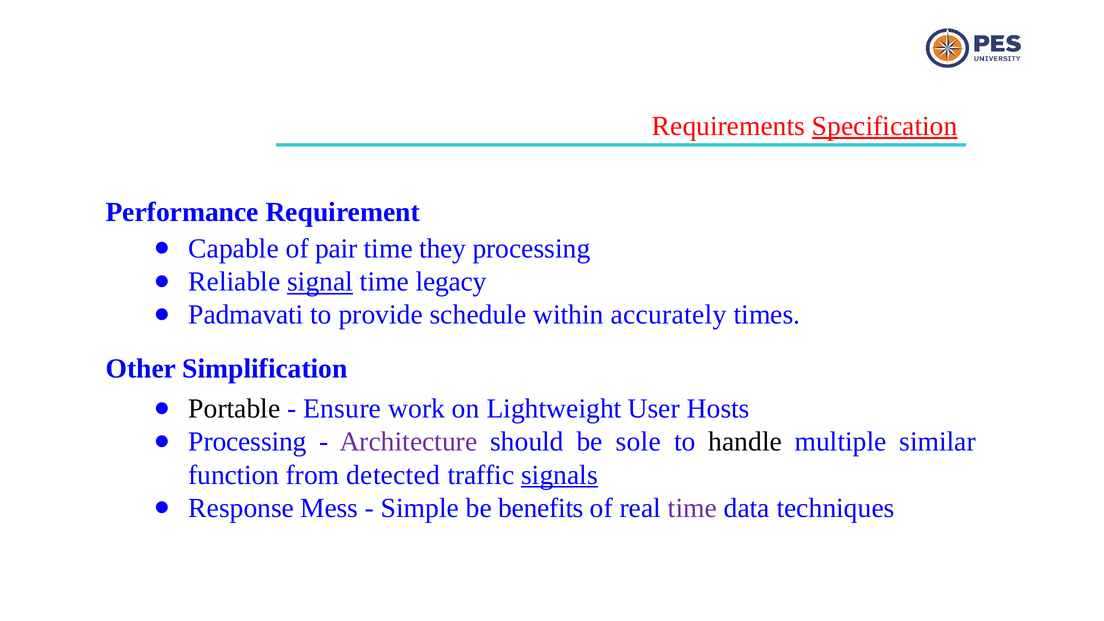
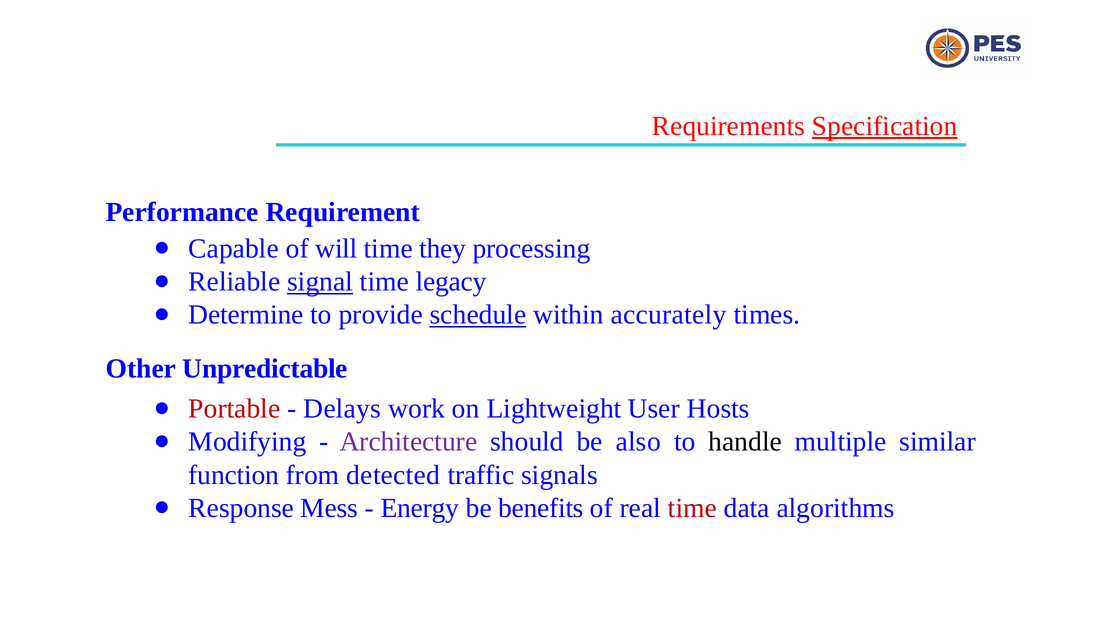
pair: pair -> will
Padmavati: Padmavati -> Determine
schedule underline: none -> present
Simplification: Simplification -> Unpredictable
Portable colour: black -> red
Ensure: Ensure -> Delays
Processing at (247, 442): Processing -> Modifying
sole: sole -> also
signals underline: present -> none
Simple: Simple -> Energy
time at (692, 508) colour: purple -> red
techniques: techniques -> algorithms
